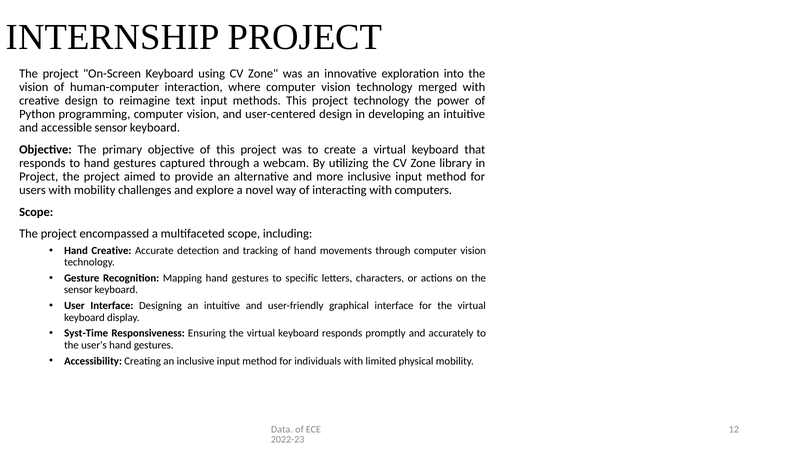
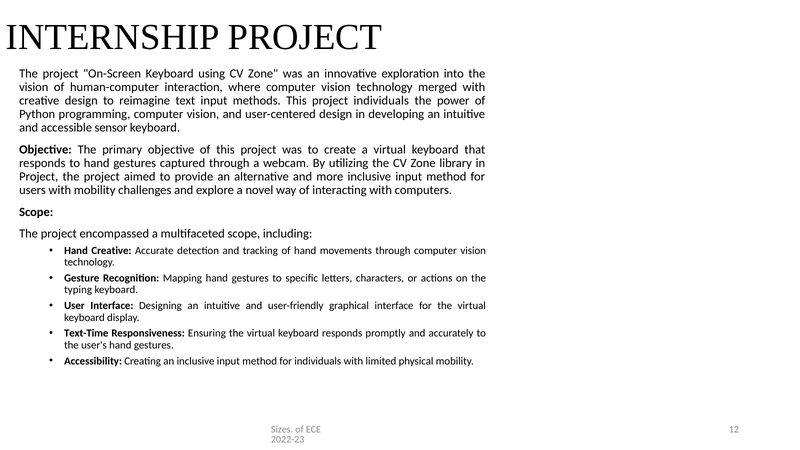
project technology: technology -> individuals
sensor at (78, 290): sensor -> typing
Syst-Time: Syst-Time -> Text-Time
Data: Data -> Sizes
